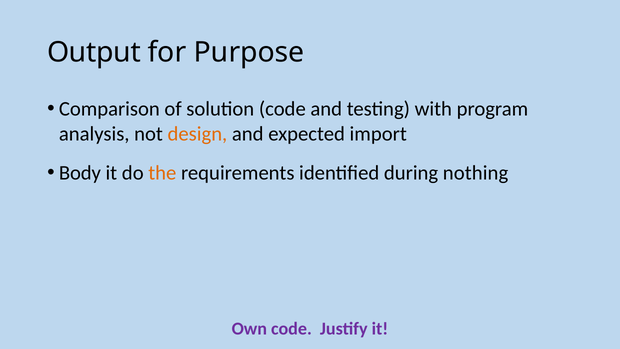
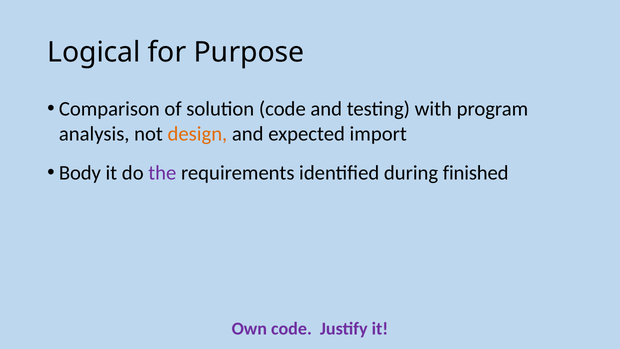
Output: Output -> Logical
the colour: orange -> purple
nothing: nothing -> finished
